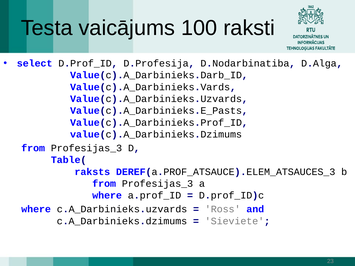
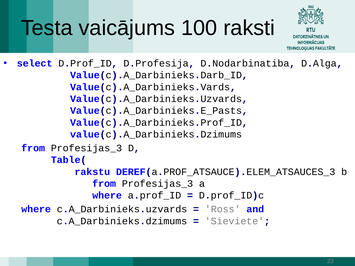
raksts: raksts -> rakstu
